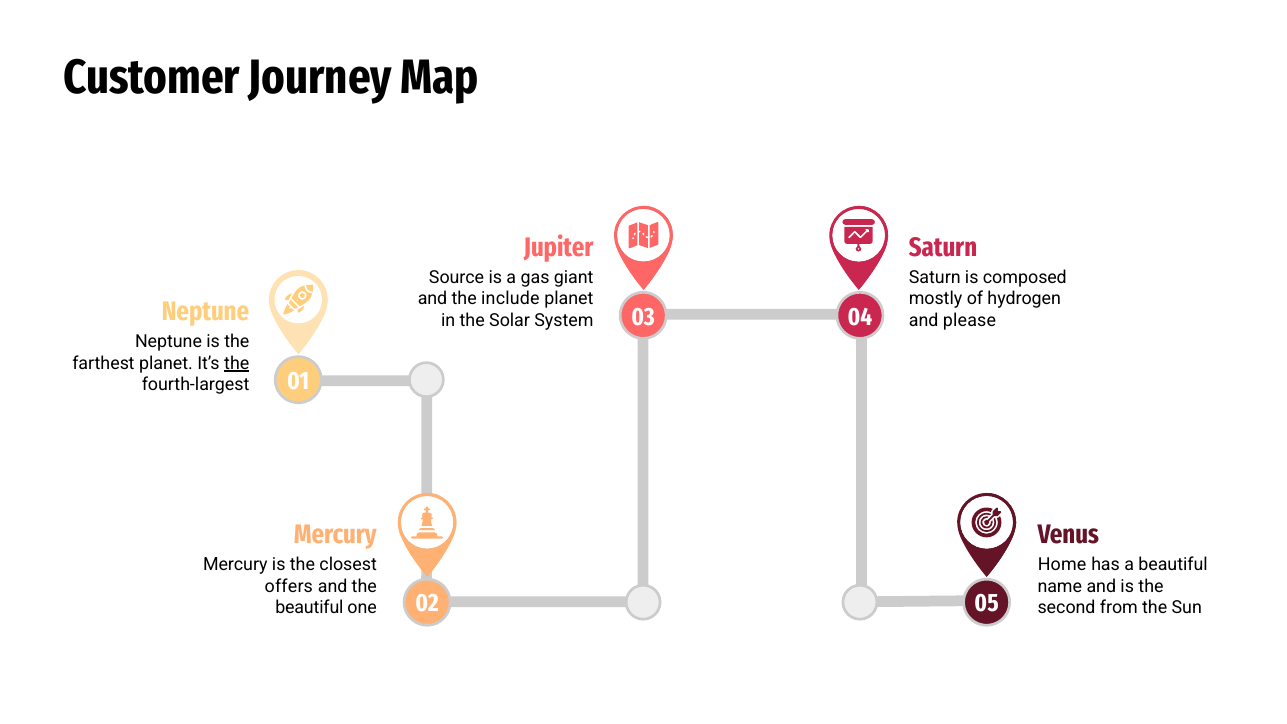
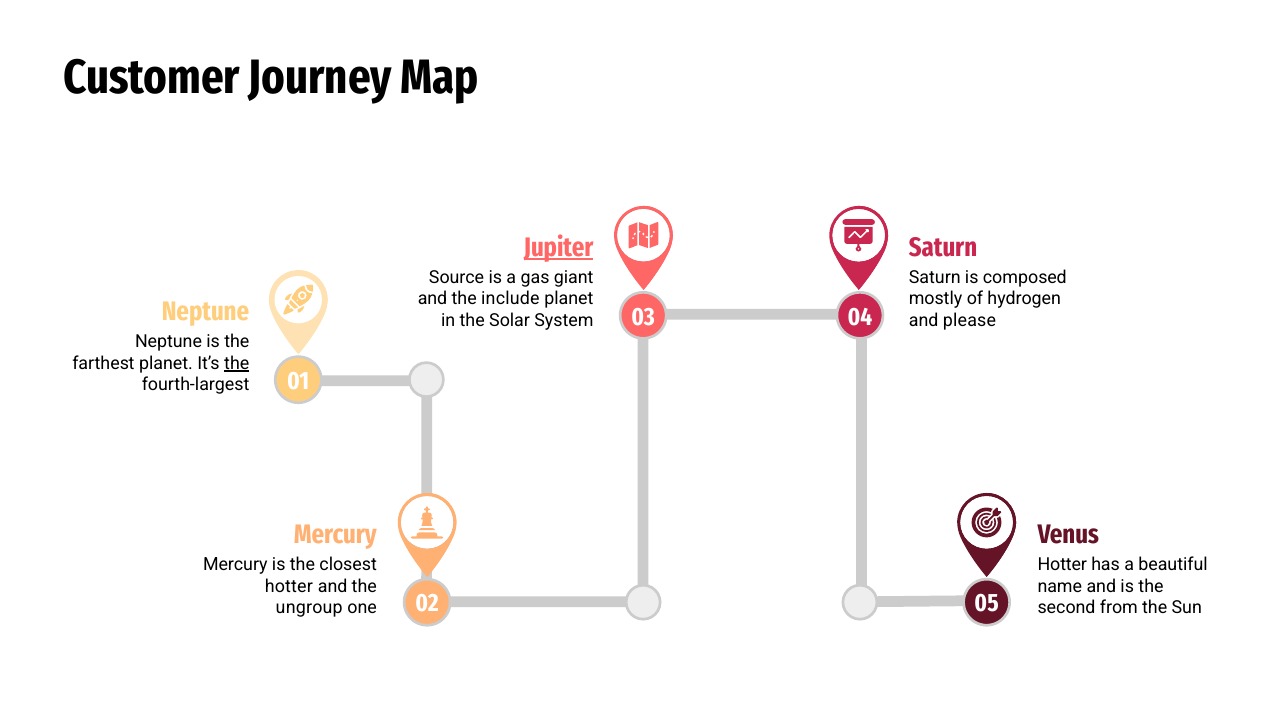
Jupiter underline: none -> present
Home at (1062, 565): Home -> Hotter
offers at (289, 586): offers -> hotter
beautiful at (309, 608): beautiful -> ungroup
